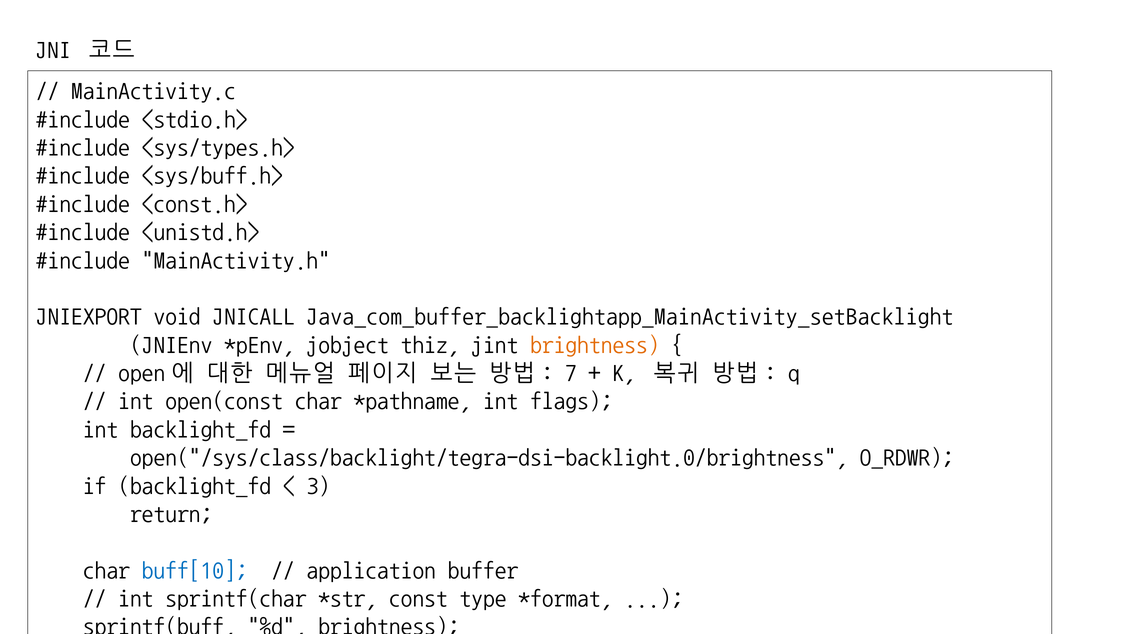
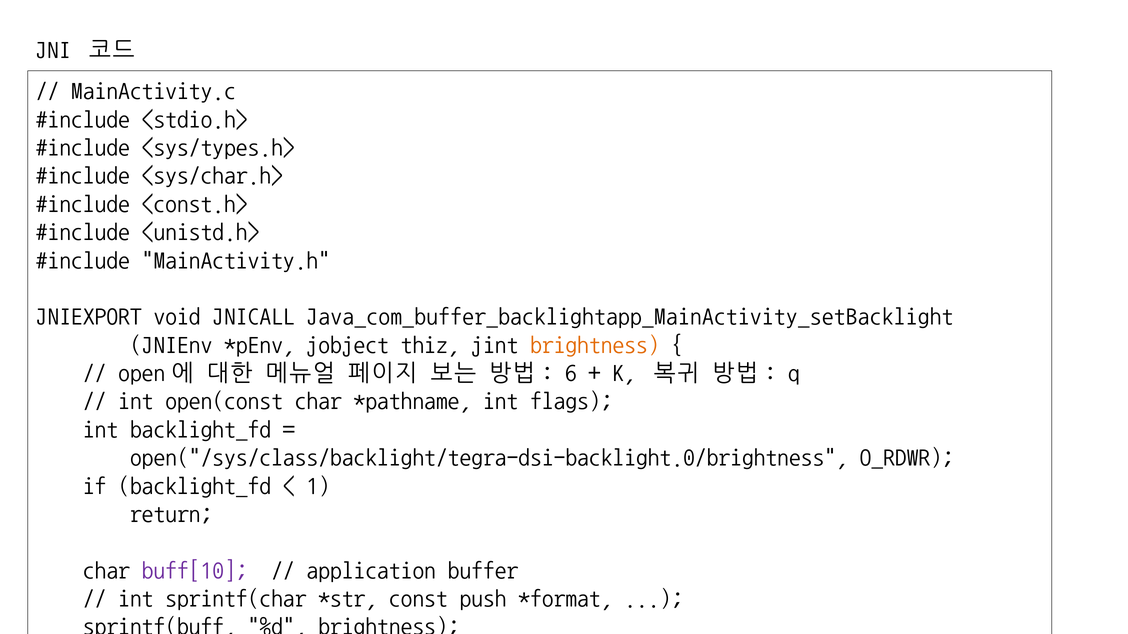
<sys/buff.h>: <sys/buff.h> -> <sys/char.h>
7: 7 -> 6
3: 3 -> 1
buff[10 colour: blue -> purple
type: type -> push
